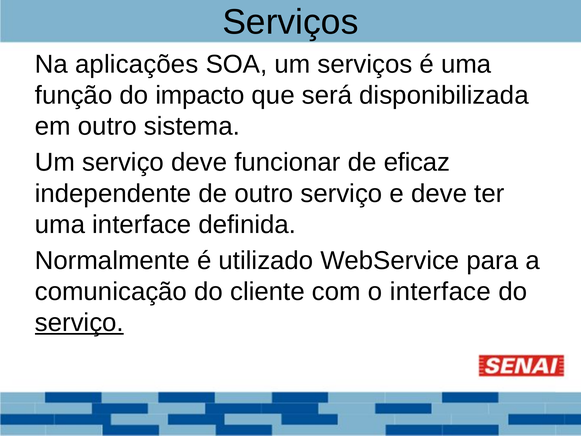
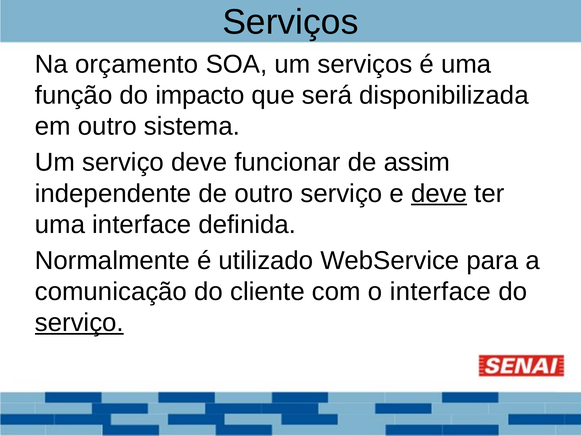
aplicações: aplicações -> orçamento
eficaz: eficaz -> assim
deve at (439, 193) underline: none -> present
